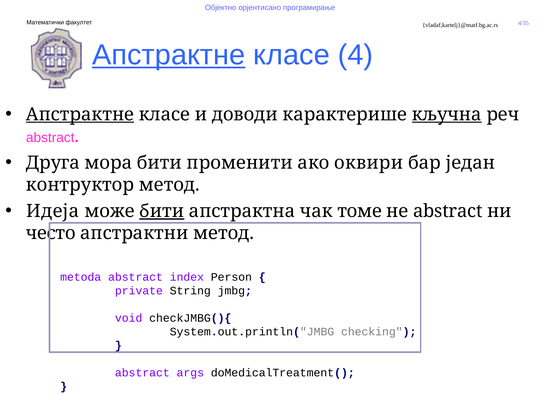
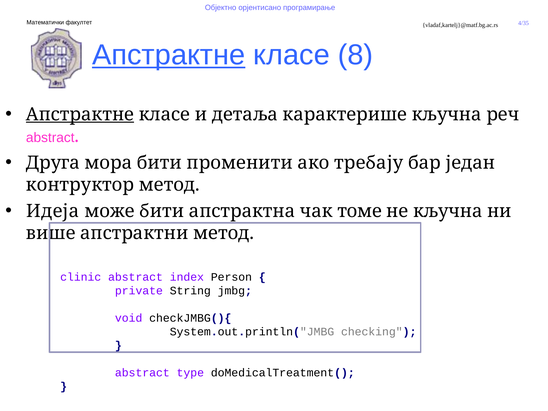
4: 4 -> 8
доводи: доводи -> детаља
кључна at (447, 114) underline: present -> none
оквири: оквири -> требају
бити at (162, 211) underline: present -> none
не abstract: abstract -> кључна
често: често -> више
metoda: metoda -> clinic
args: args -> type
